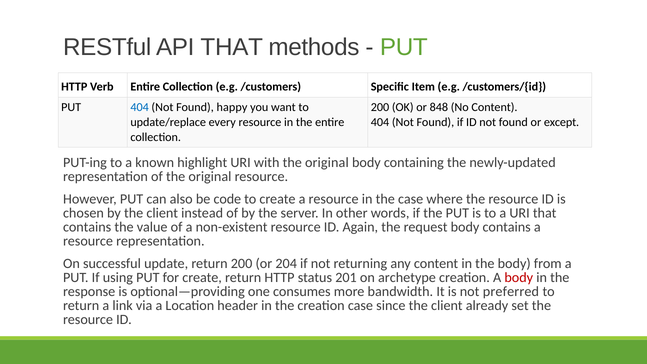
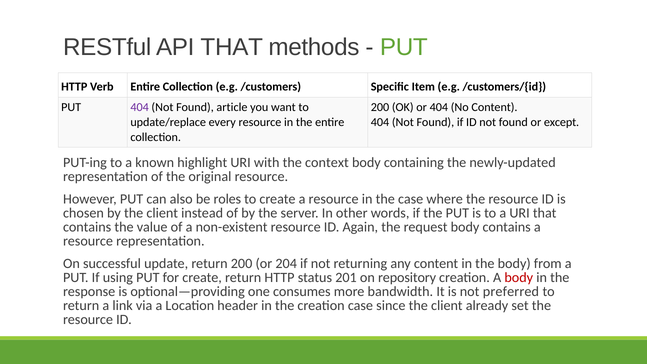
404 at (140, 107) colour: blue -> purple
happy: happy -> article
or 848: 848 -> 404
with the original: original -> context
code: code -> roles
archetype: archetype -> repository
